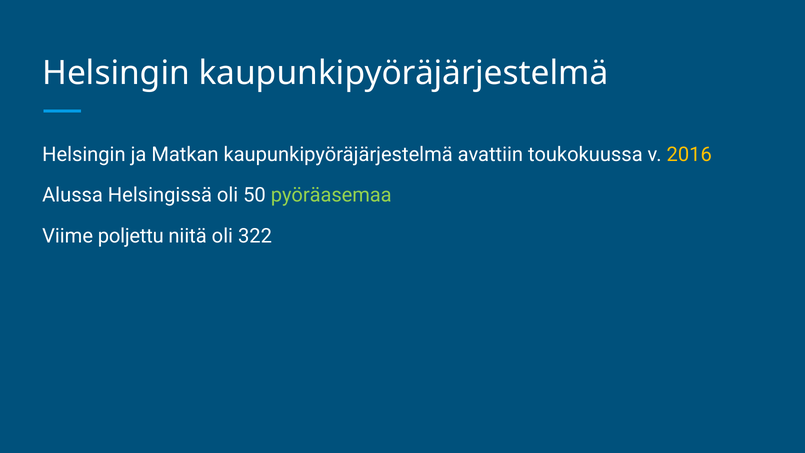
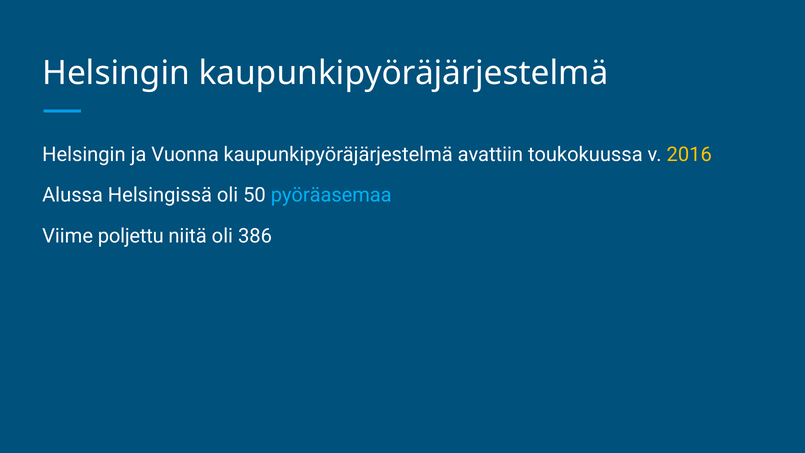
Matkan: Matkan -> Vuonna
pyöräasemaa colour: light green -> light blue
322: 322 -> 386
